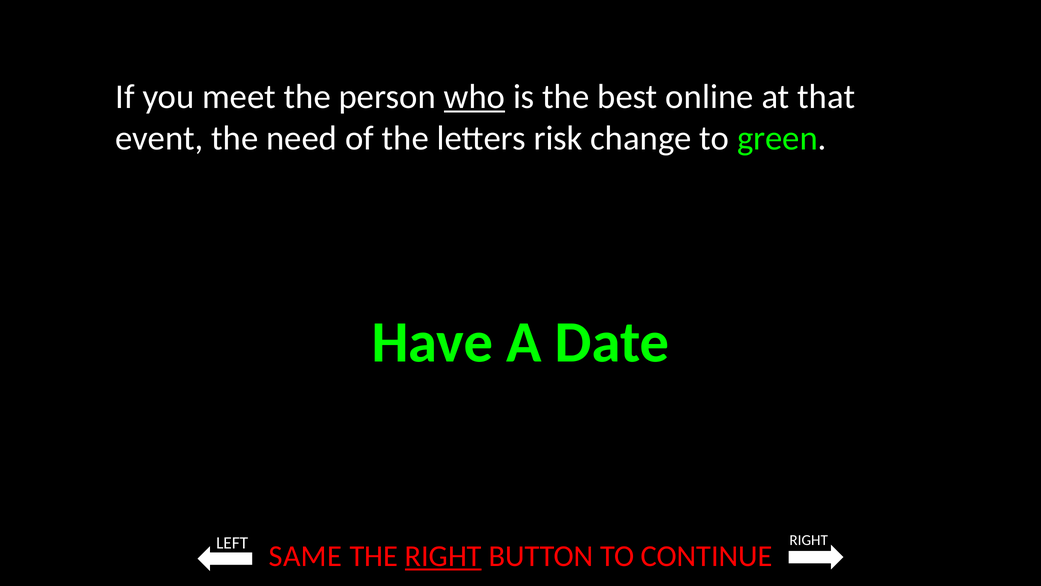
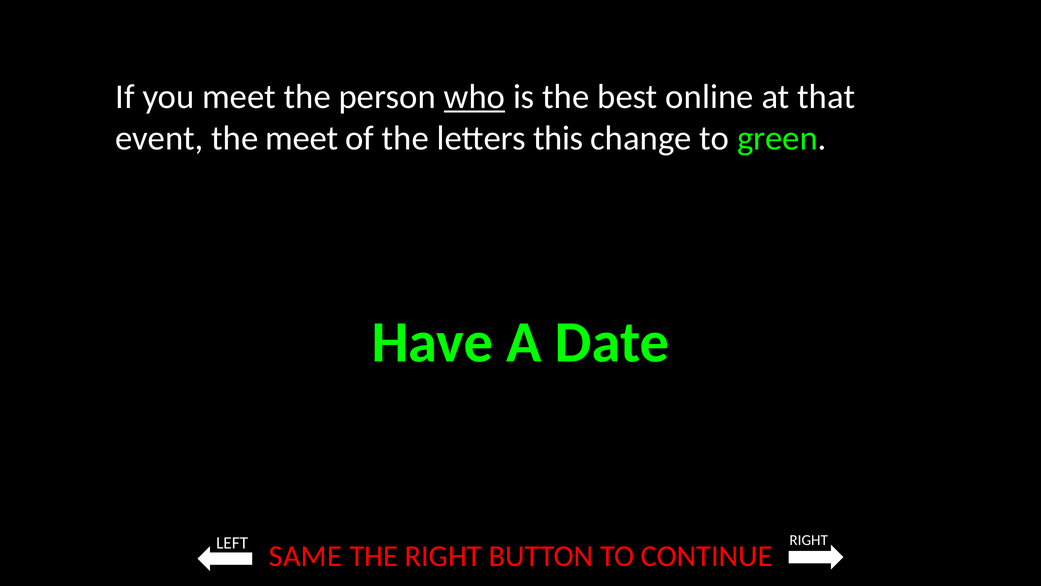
the need: need -> meet
risk: risk -> this
RIGHT at (443, 556) underline: present -> none
